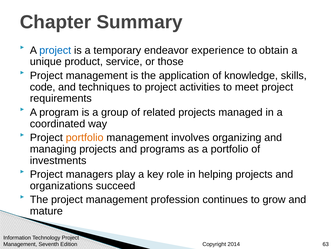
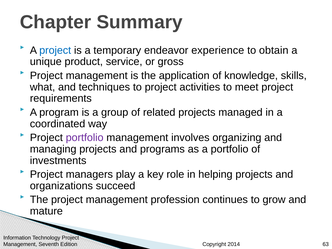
those: those -> gross
code: code -> what
portfolio at (85, 138) colour: orange -> purple
